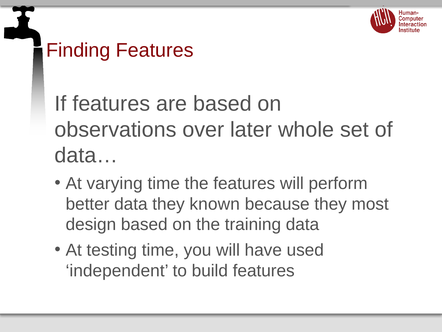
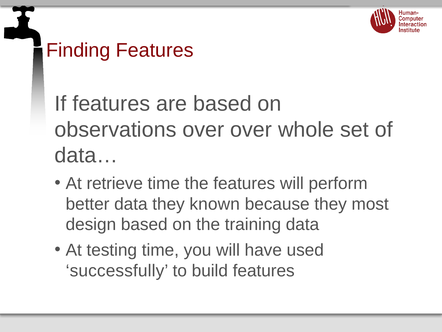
over later: later -> over
varying: varying -> retrieve
independent: independent -> successfully
